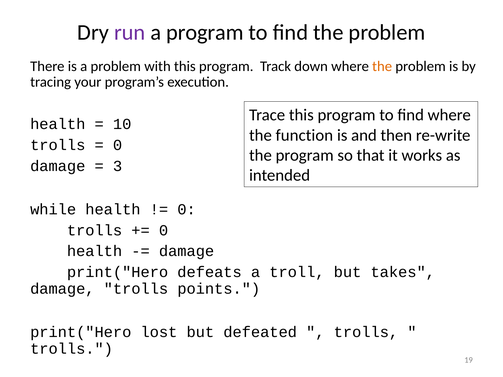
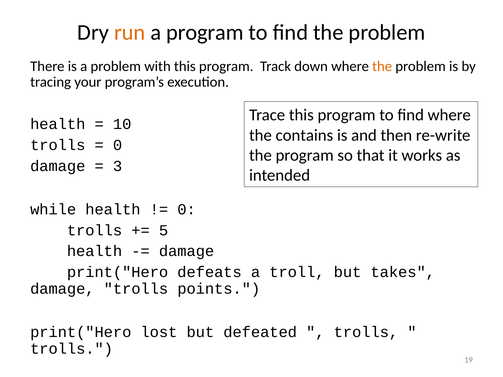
run colour: purple -> orange
function: function -> contains
0 at (164, 231): 0 -> 5
